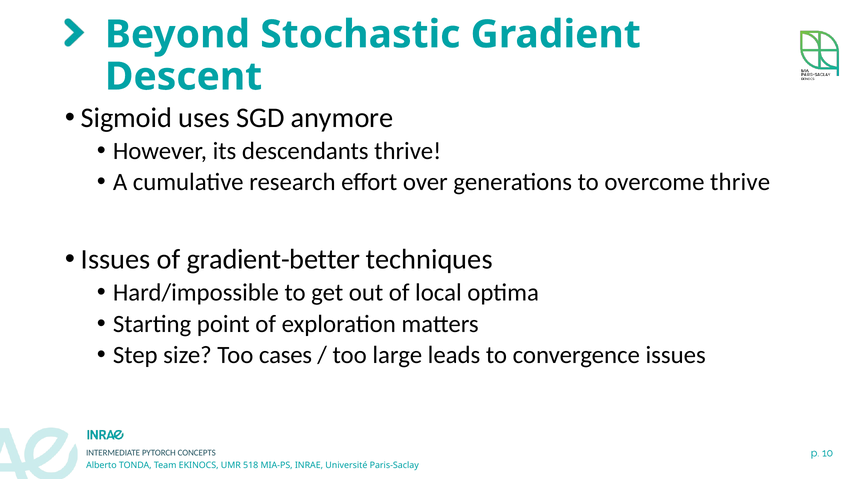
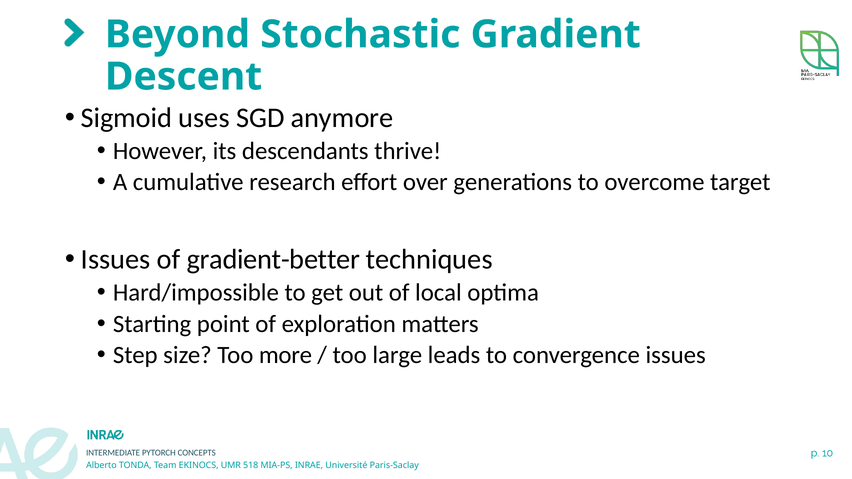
overcome thrive: thrive -> target
cases: cases -> more
